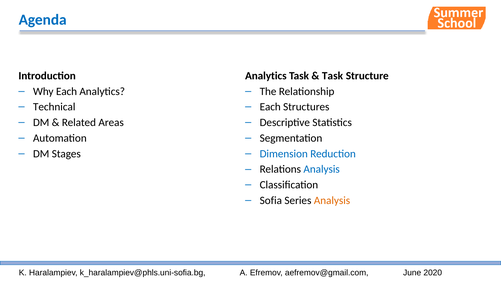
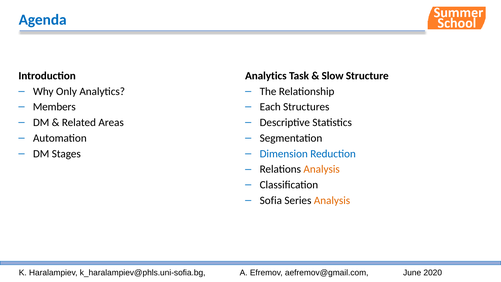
Task at (332, 76): Task -> Slow
Why Each: Each -> Only
Technical: Technical -> Members
Analysis at (322, 169) colour: blue -> orange
